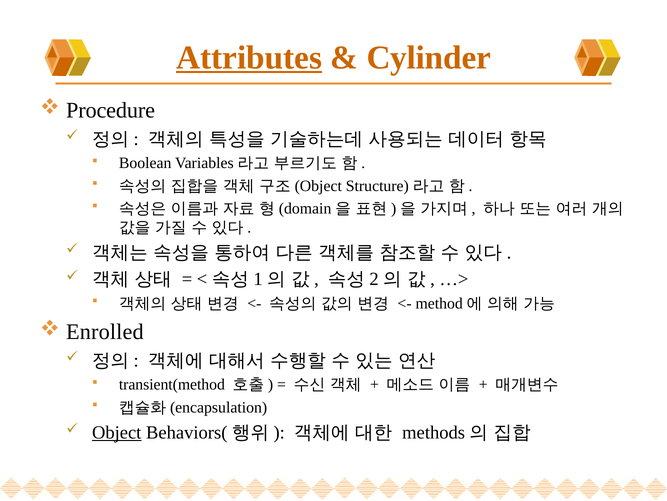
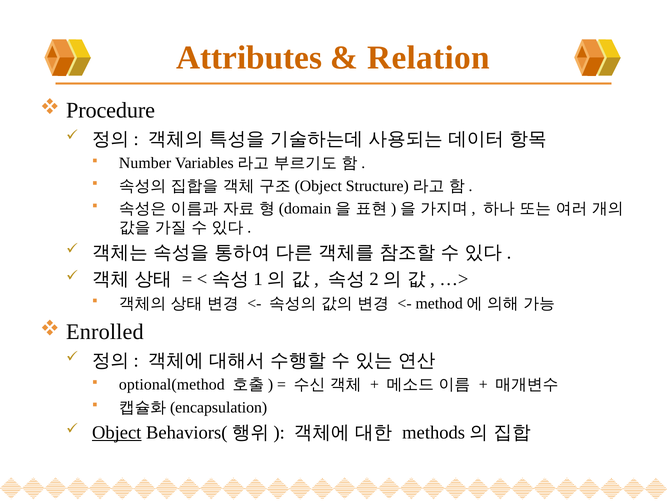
Attributes underline: present -> none
Cylinder: Cylinder -> Relation
Boolean: Boolean -> Number
transient(method: transient(method -> optional(method
